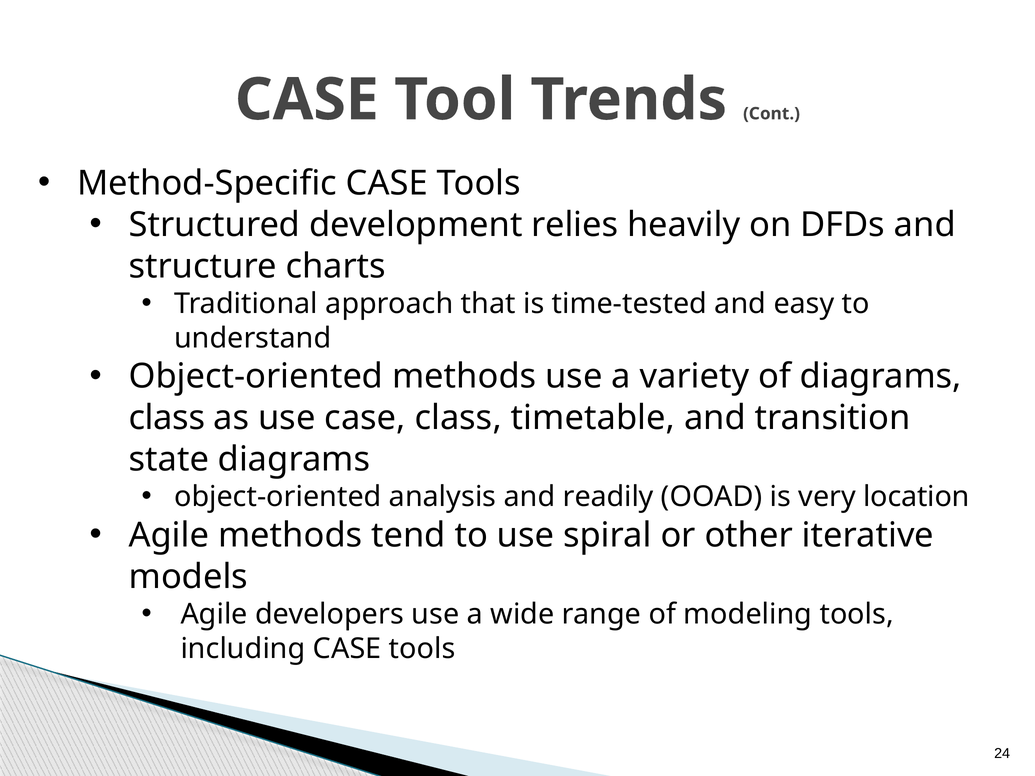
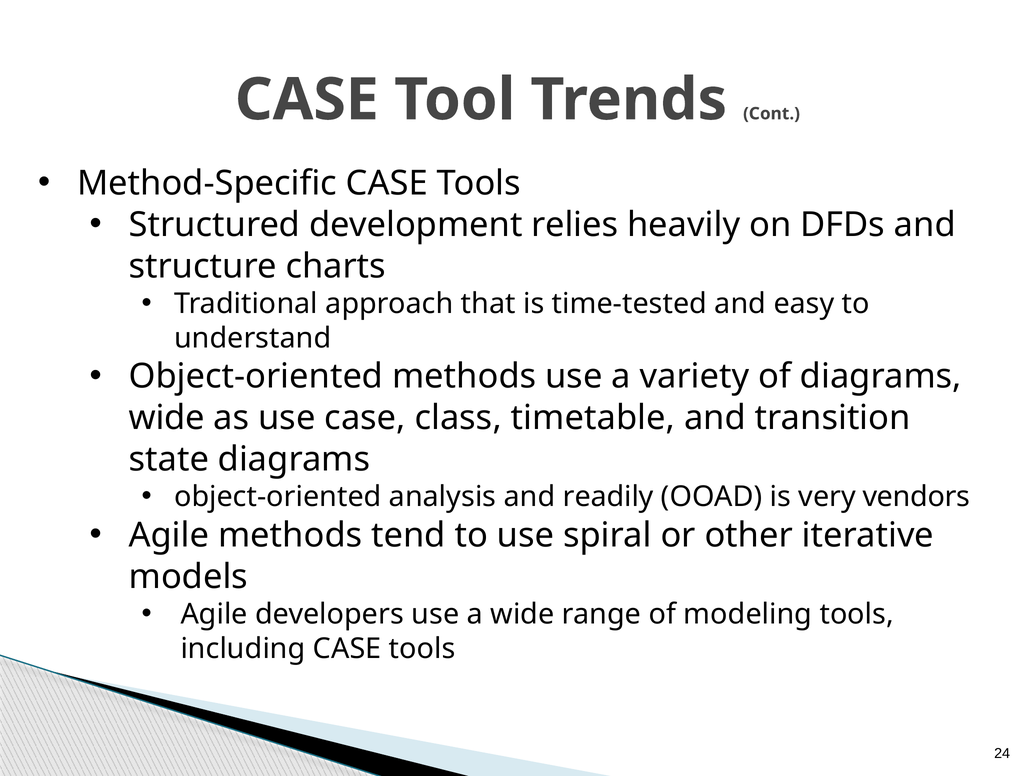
class at (167, 418): class -> wide
location: location -> vendors
